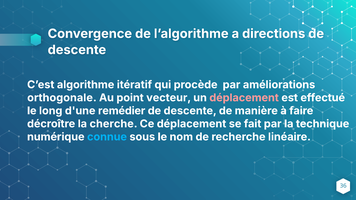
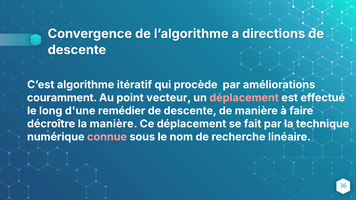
orthogonale: orthogonale -> couramment
la cherche: cherche -> manière
connue colour: light blue -> pink
